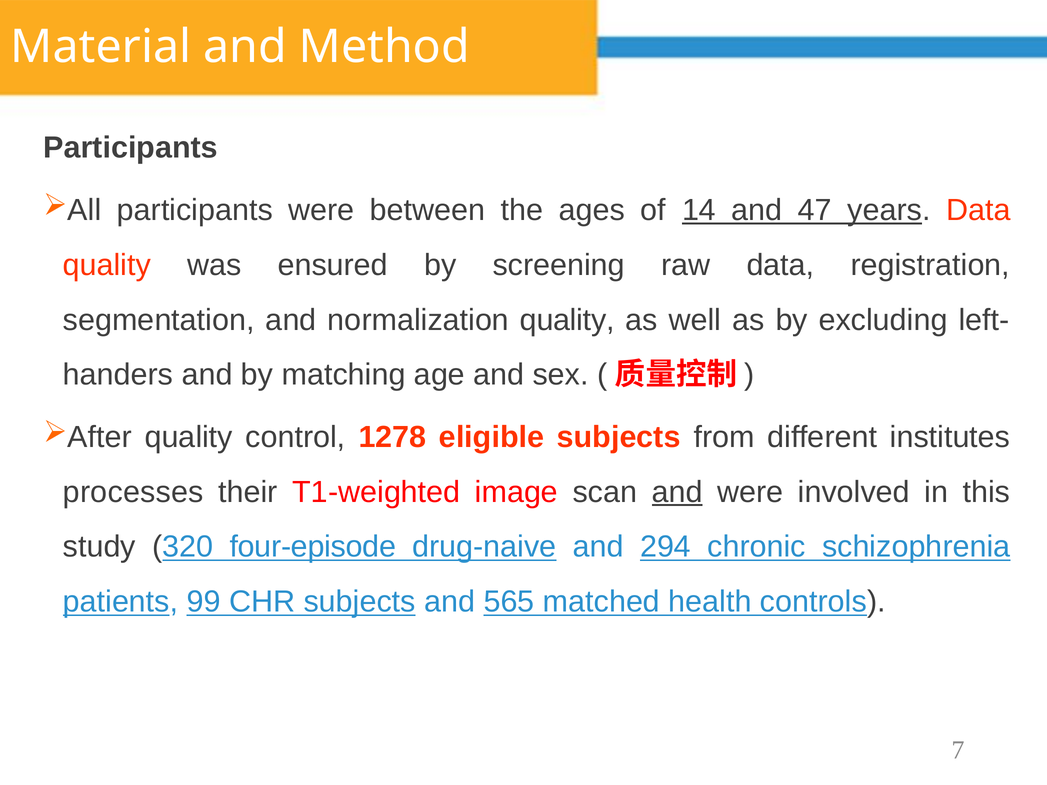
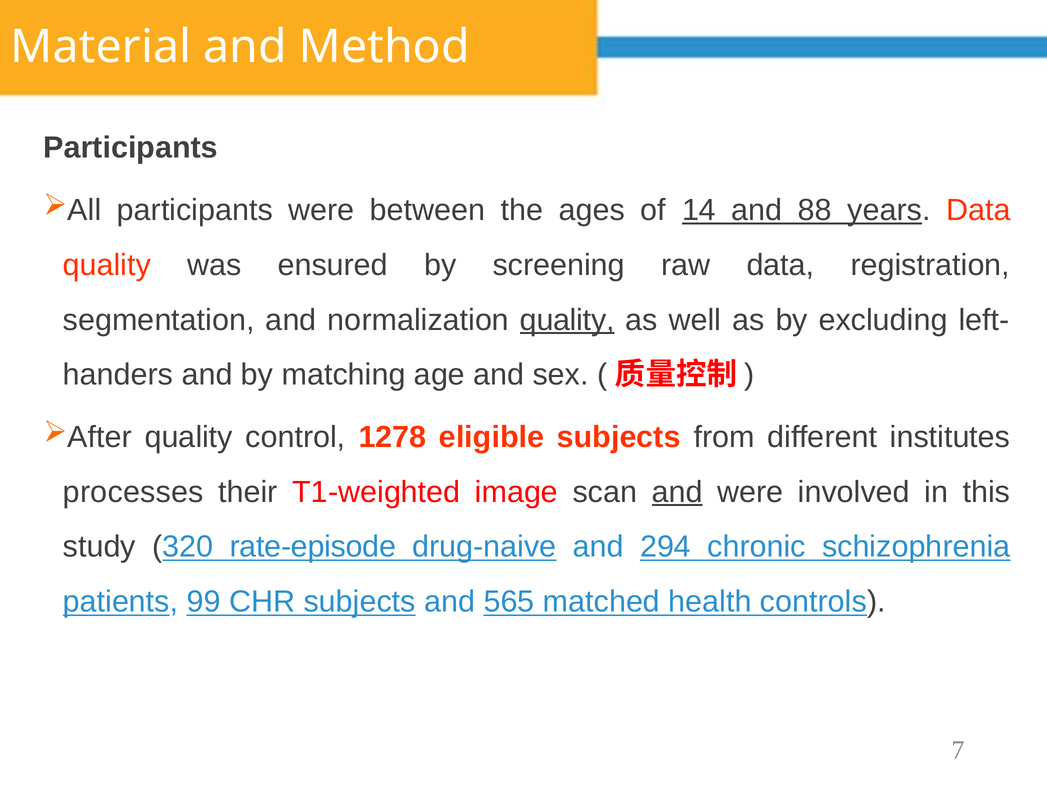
47: 47 -> 88
quality at (567, 320) underline: none -> present
four-episode: four-episode -> rate-episode
